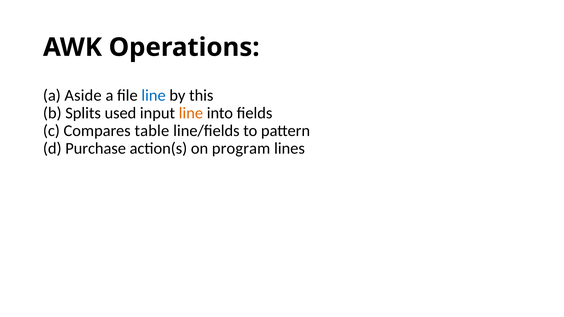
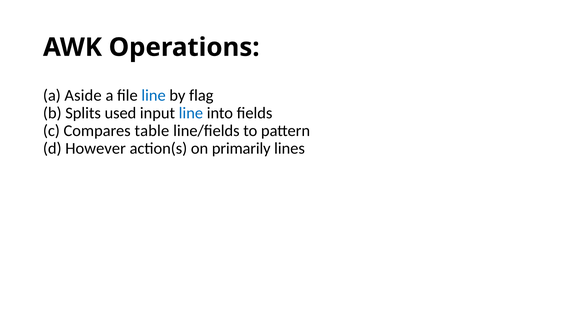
this: this -> flag
line at (191, 113) colour: orange -> blue
Purchase: Purchase -> However
program: program -> primarily
